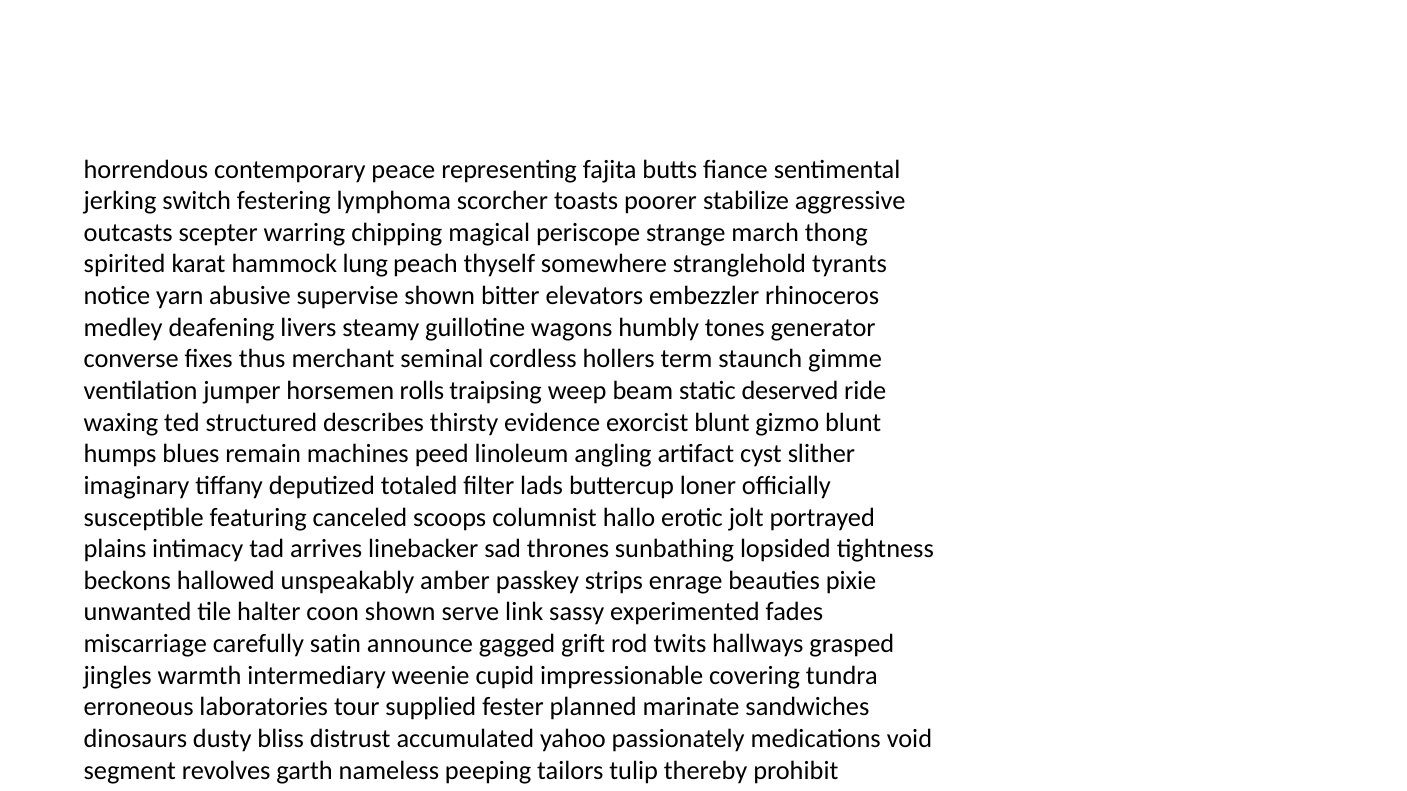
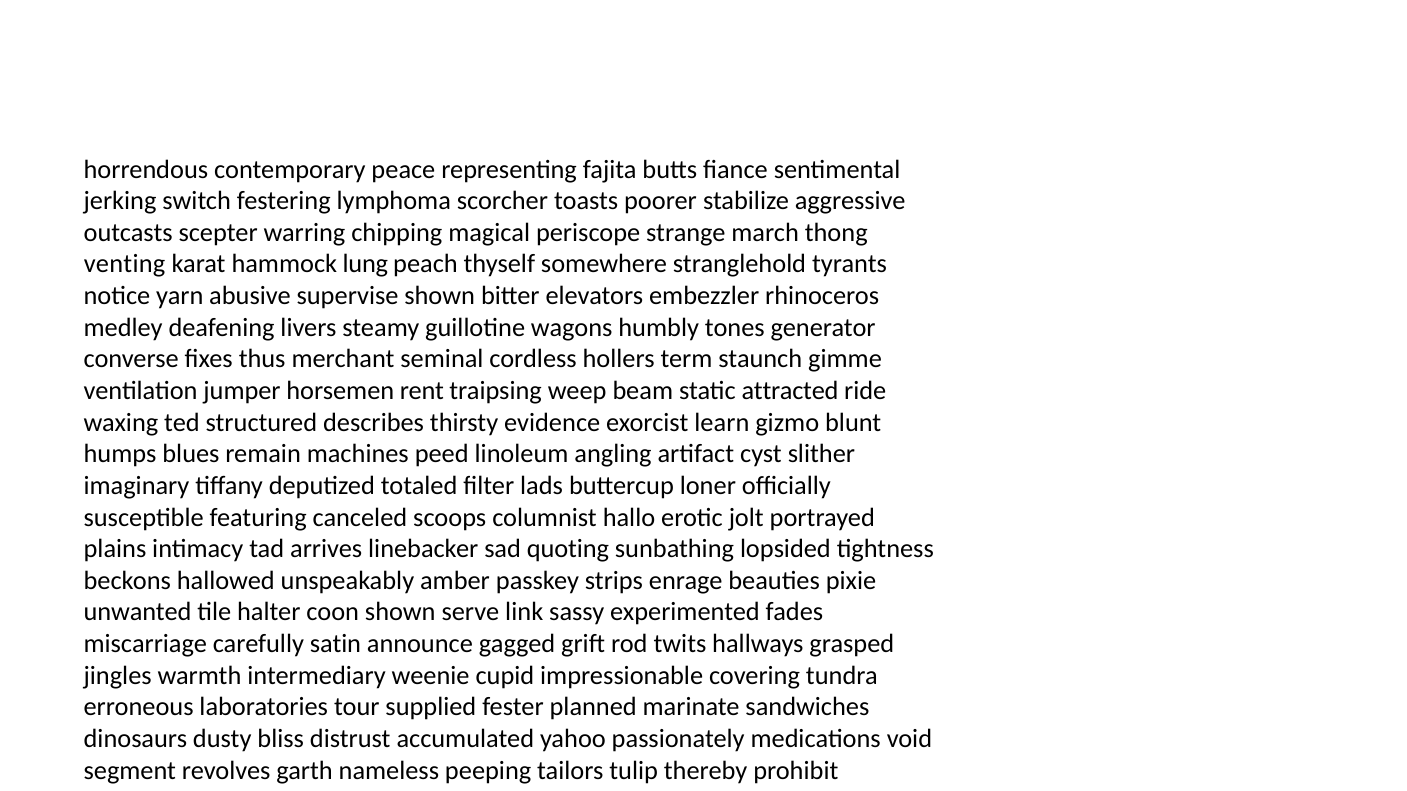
spirited: spirited -> venting
rolls: rolls -> rent
deserved: deserved -> attracted
exorcist blunt: blunt -> learn
thrones: thrones -> quoting
